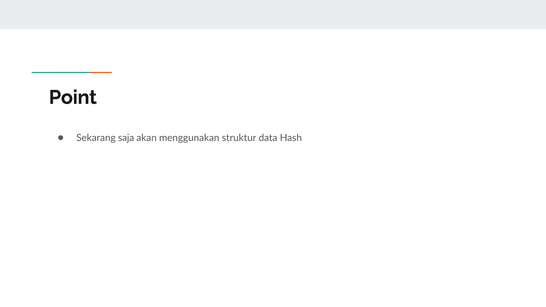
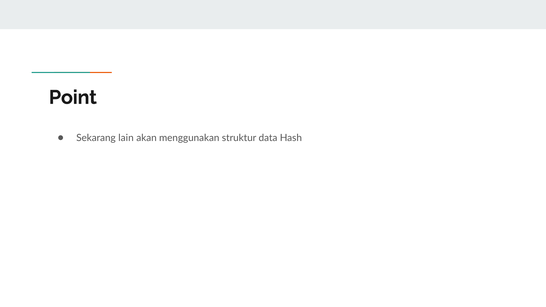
saja: saja -> lain
